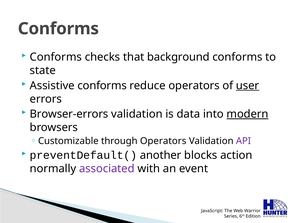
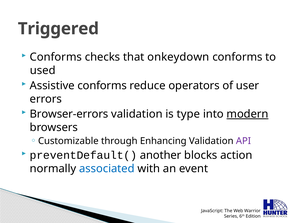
Conforms at (58, 29): Conforms -> Triggered
background: background -> onkeydown
state: state -> used
user underline: present -> none
data: data -> type
through Operators: Operators -> Enhancing
associated colour: purple -> blue
